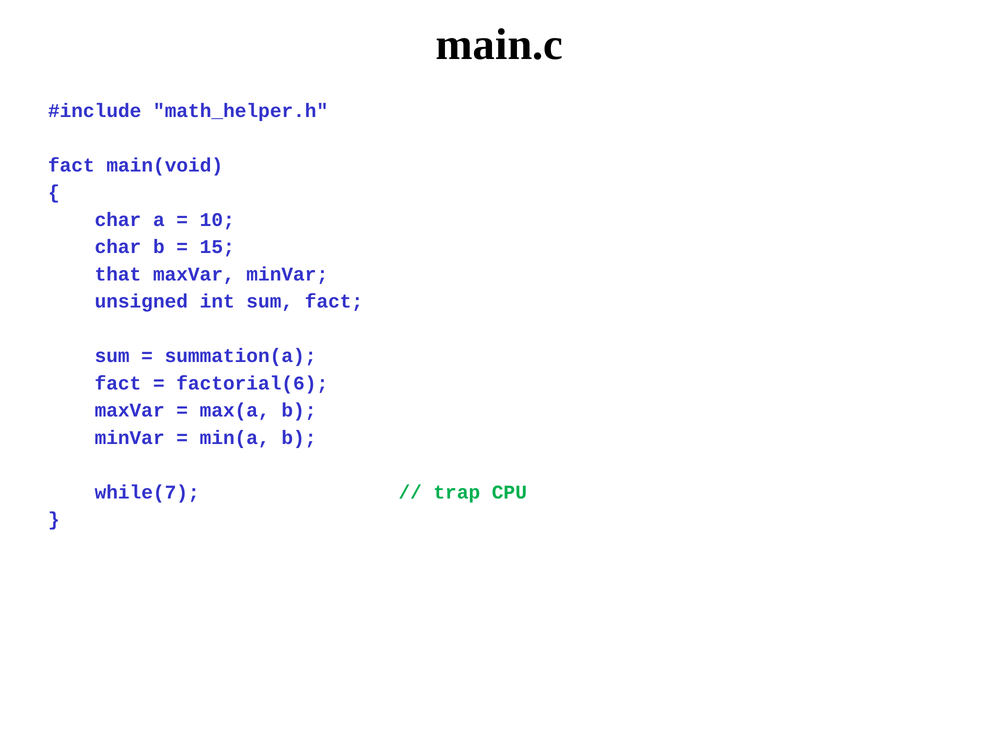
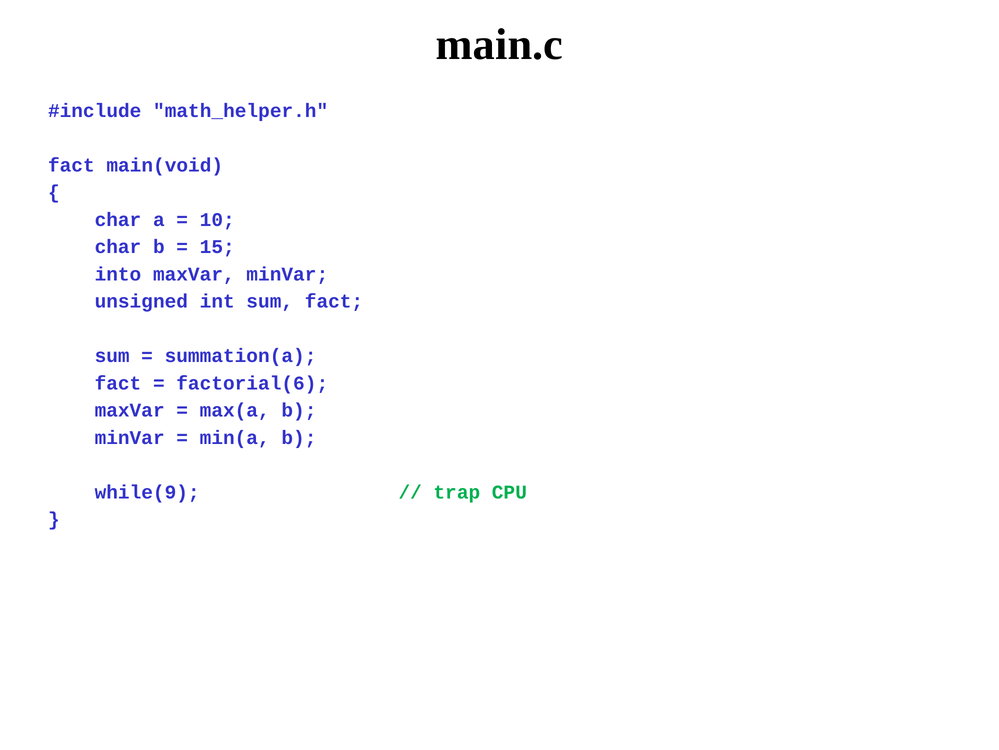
that: that -> into
while(7: while(7 -> while(9
